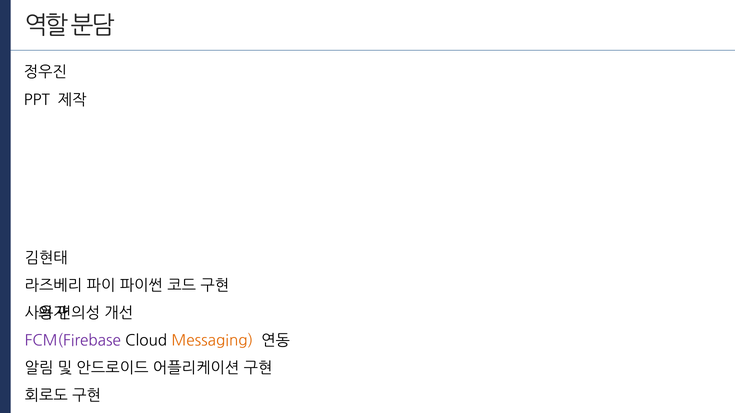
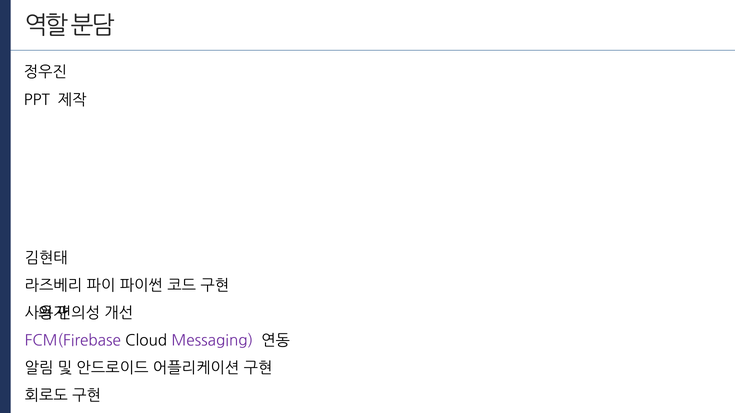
Messaging colour: orange -> purple
